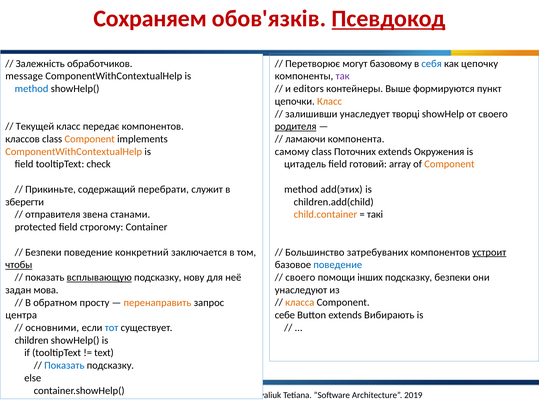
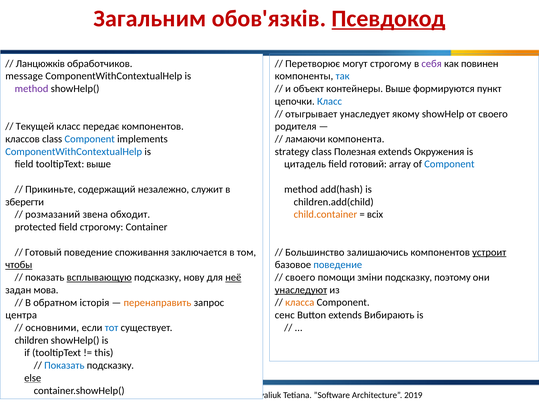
Сохраняем: Сохраняем -> Загальним
Залежність: Залежність -> Ланцюжків
могут базовому: базовому -> строгому
себя colour: blue -> purple
цепочку: цепочку -> повинен
так colour: purple -> blue
method at (32, 89) colour: blue -> purple
editors: editors -> объект
Класс at (329, 101) colour: orange -> blue
залишивши: залишивши -> отыгрывает
творці: творці -> якому
родителя underline: present -> none
Component at (90, 139) colour: orange -> blue
ComponentWithContextualHelp at (74, 152) colour: orange -> blue
самому: самому -> strategy
Поточних: Поточних -> Полезная
Component at (449, 164) colour: orange -> blue
tooltipText check: check -> выше
add(этих: add(этих -> add(hash
перебрати: перебрати -> незалежно
отправителя: отправителя -> розмазаний
станами: станами -> обходит
такі: такі -> всіх
Безпеки at (43, 252): Безпеки -> Готовый
конкретний: конкретний -> споживання
затребуваних: затребуваних -> залишаючись
неё underline: none -> present
інших: інших -> зміни
подсказку безпеки: безпеки -> поэтому
унаследуют underline: none -> present
просту: просту -> історія
себе: себе -> сенс
text: text -> this
else underline: none -> present
